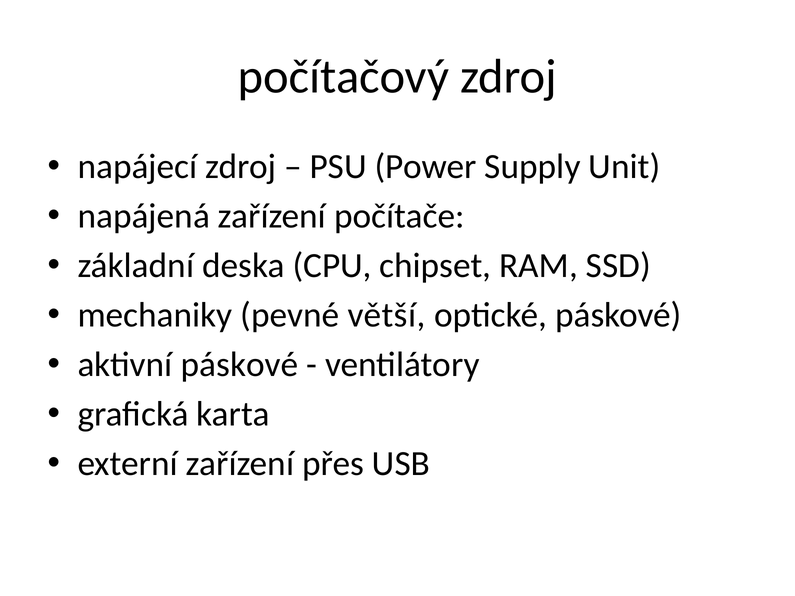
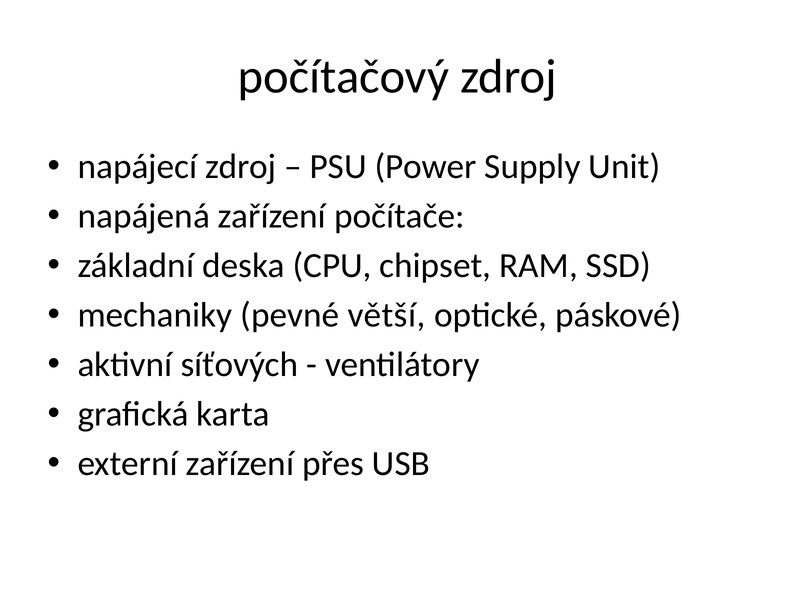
aktivní páskové: páskové -> síťových
